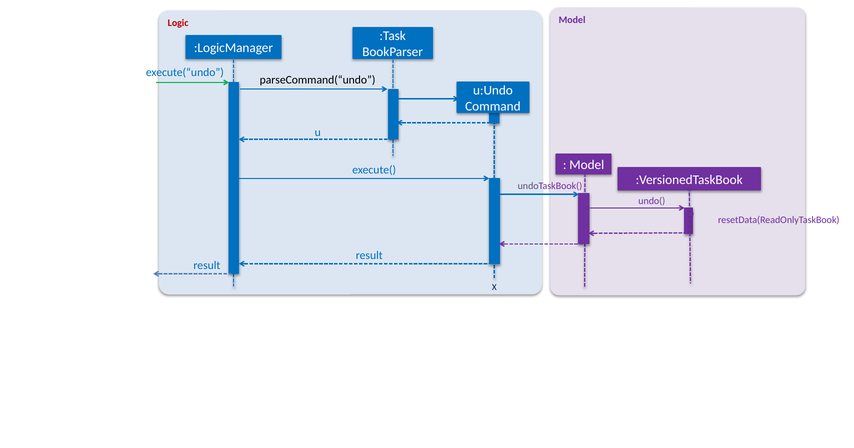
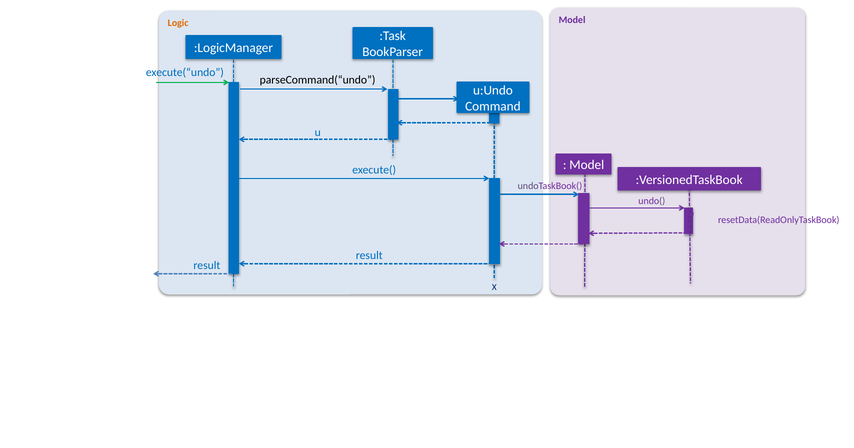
Logic colour: red -> orange
